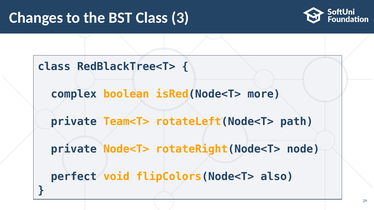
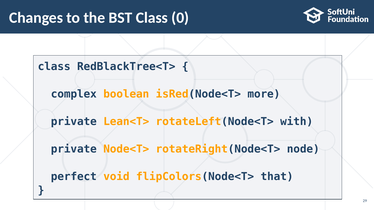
3: 3 -> 0
Team<T>: Team<T> -> Lean<T>
path: path -> with
also: also -> that
